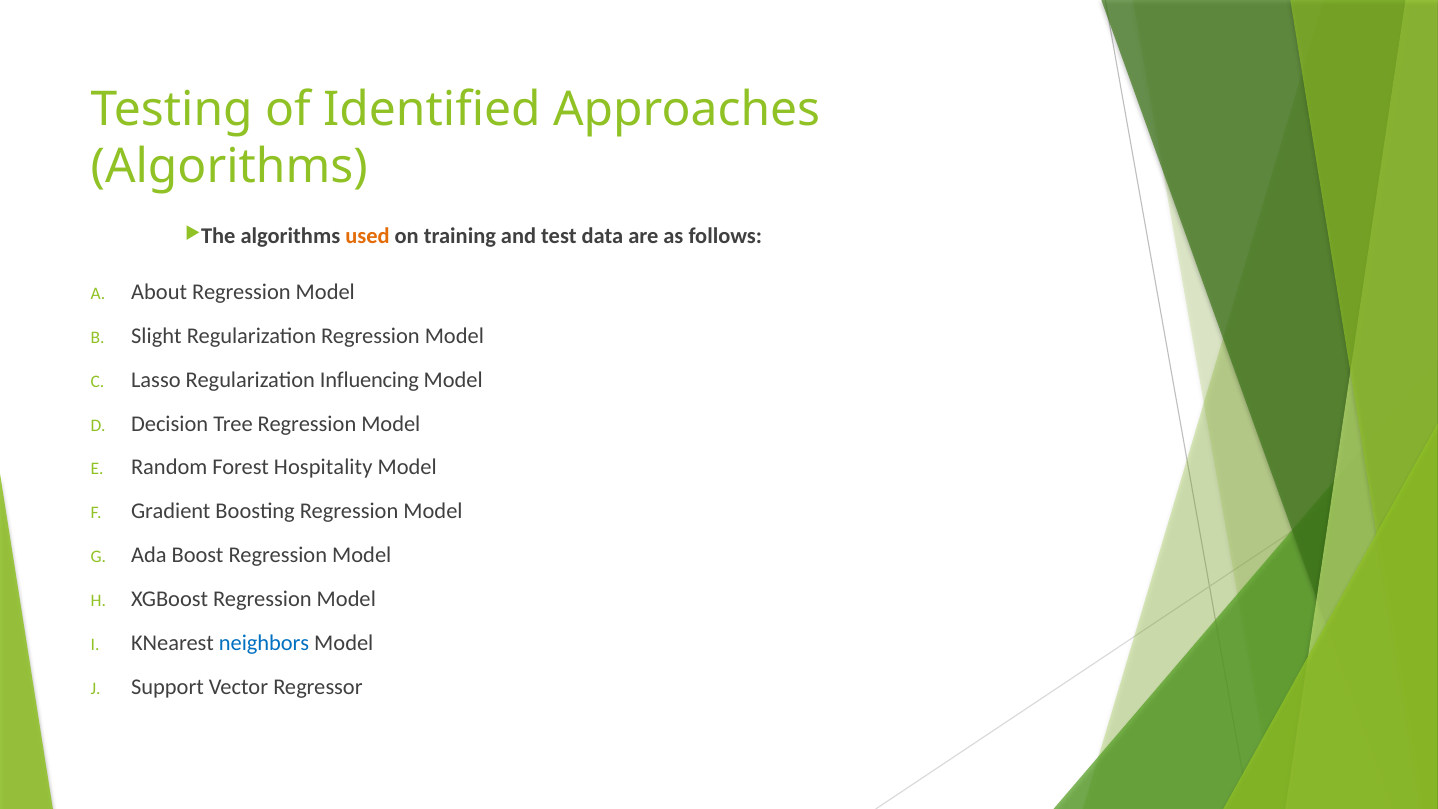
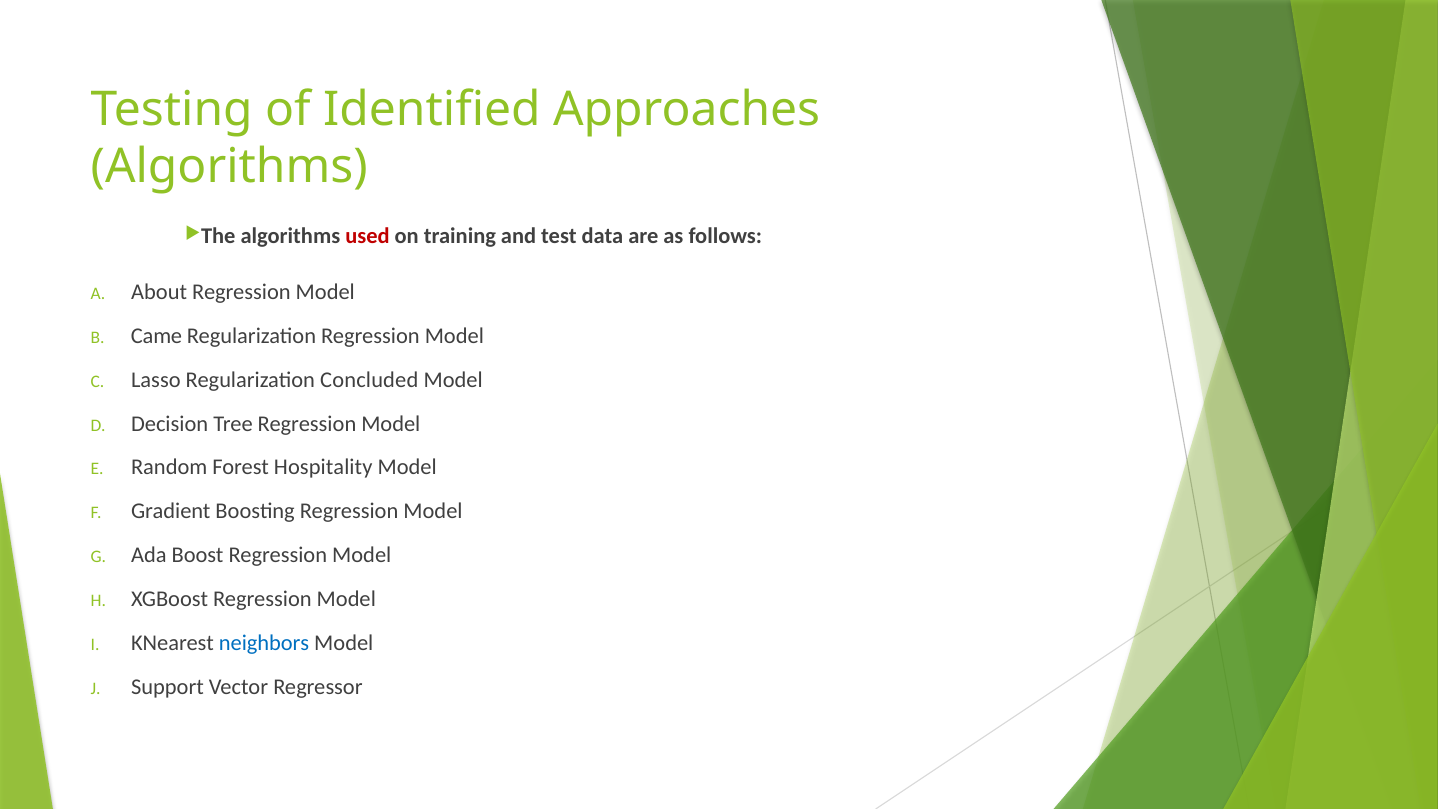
used colour: orange -> red
Slight: Slight -> Came
Influencing: Influencing -> Concluded
